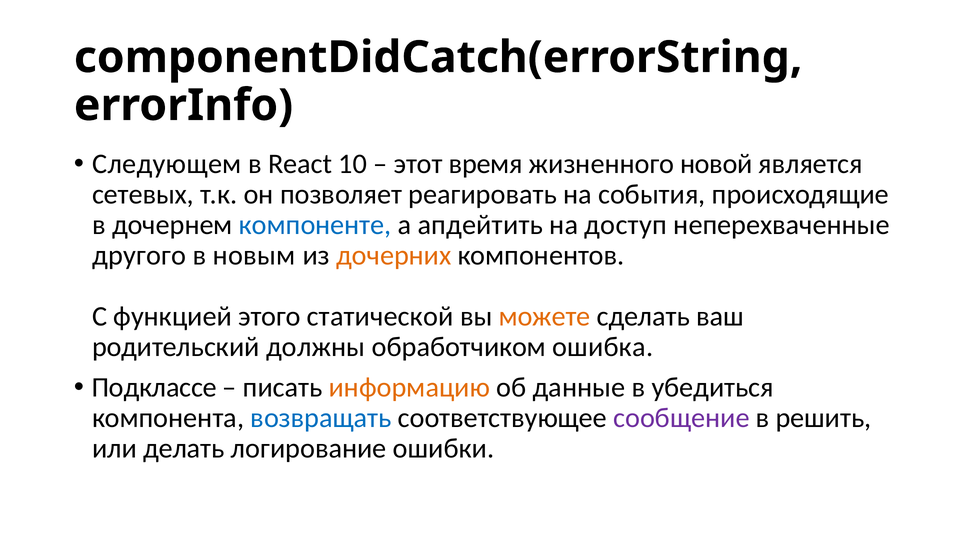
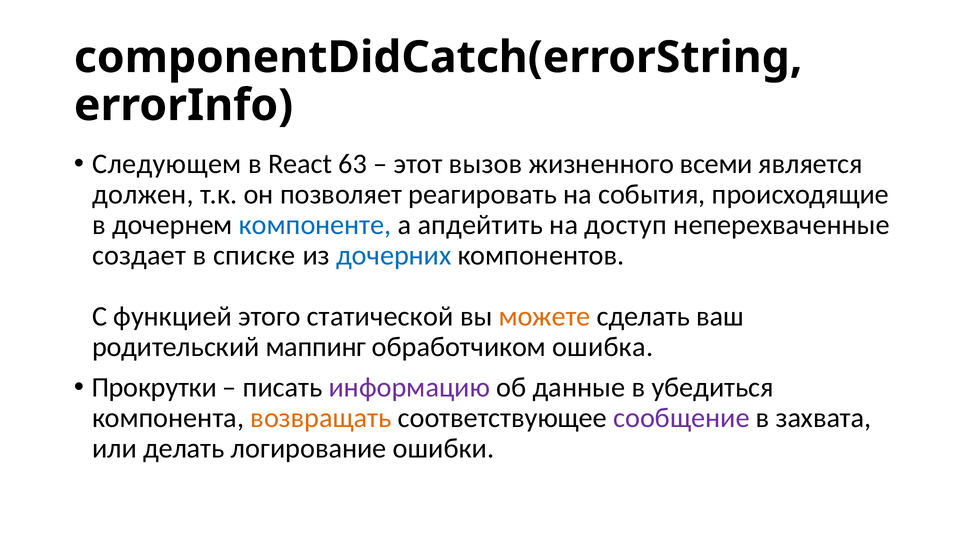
10: 10 -> 63
время: время -> вызов
новой: новой -> всеми
сетевых: сетевых -> должен
другого: другого -> создает
новым: новым -> списке
дочерних colour: orange -> blue
должны: должны -> маппинг
Подклассе: Подклассе -> Прокрутки
информацию colour: orange -> purple
возвращать colour: blue -> orange
решить: решить -> захвата
